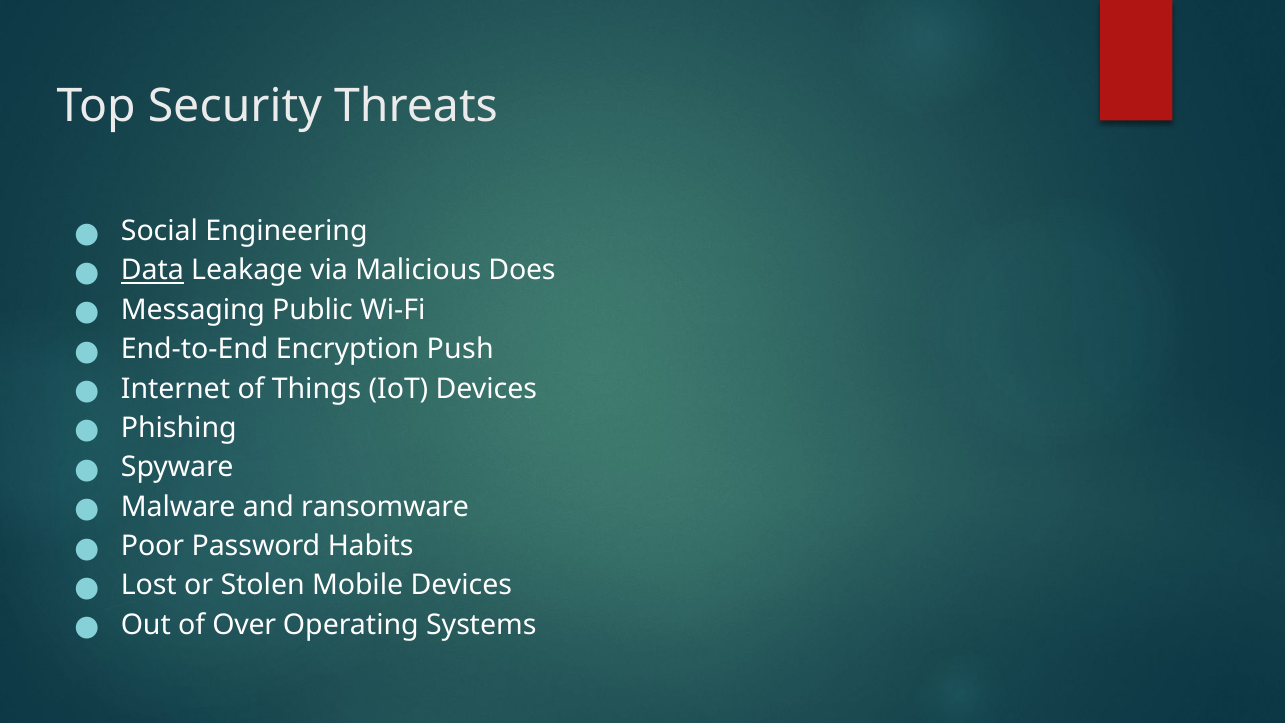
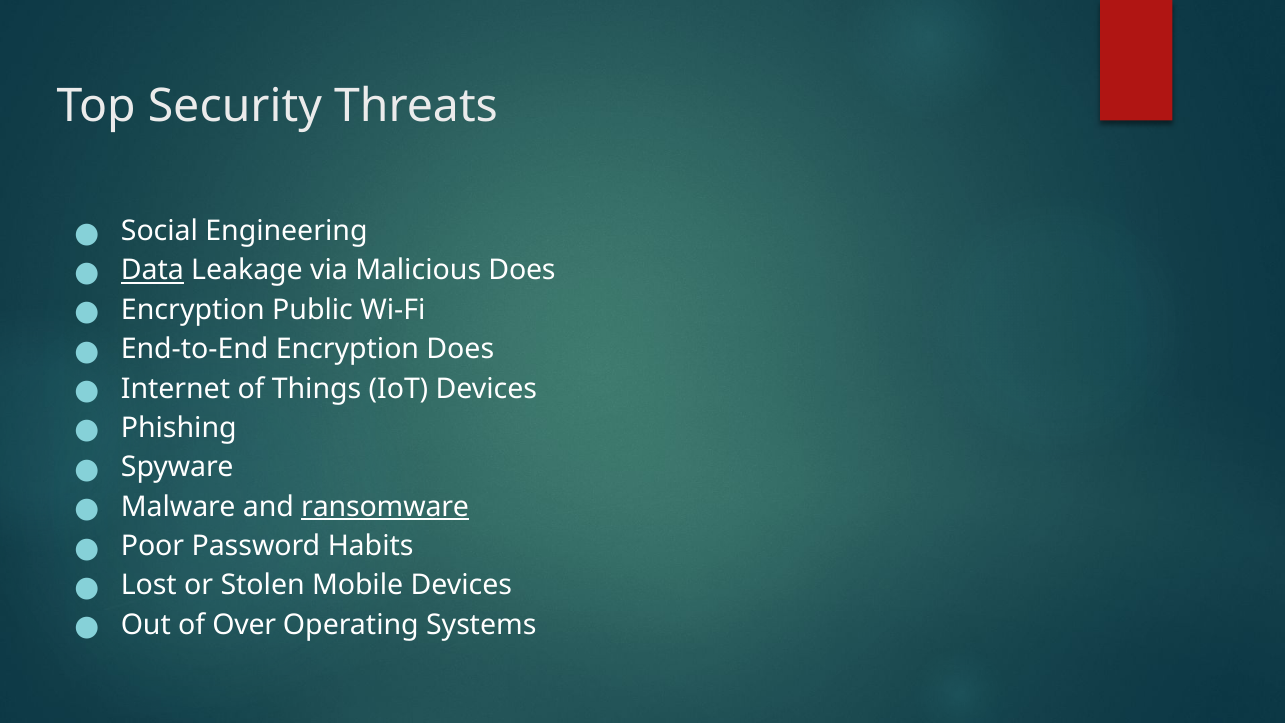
Messaging at (193, 310): Messaging -> Encryption
Encryption Push: Push -> Does
ransomware underline: none -> present
